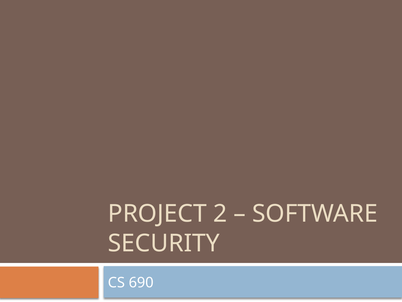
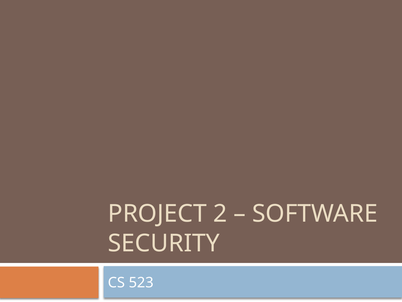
690: 690 -> 523
